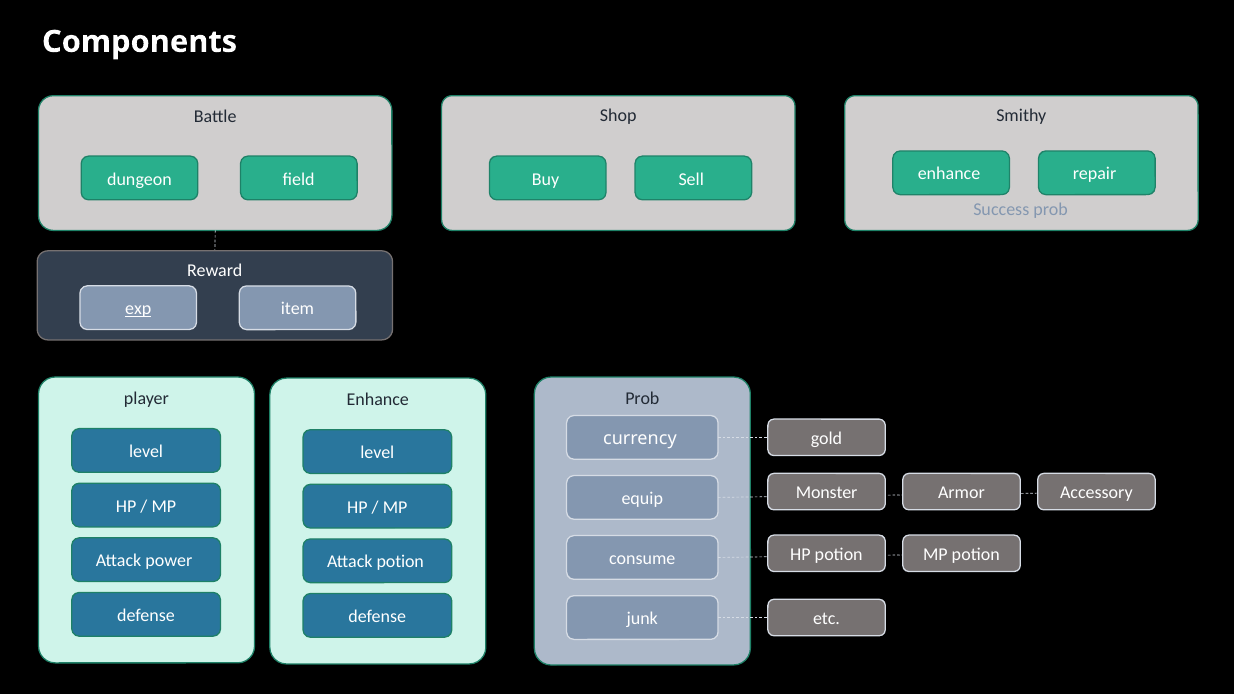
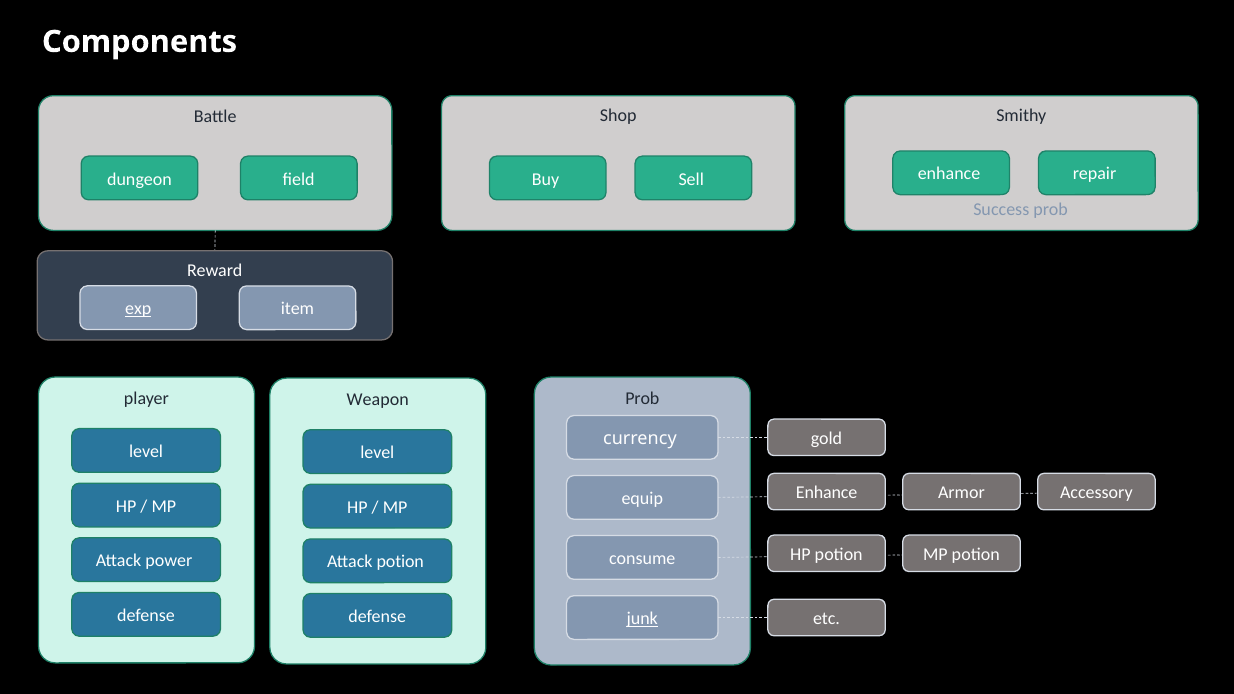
Enhance at (378, 400): Enhance -> Weapon
equip Monster: Monster -> Enhance
junk underline: none -> present
